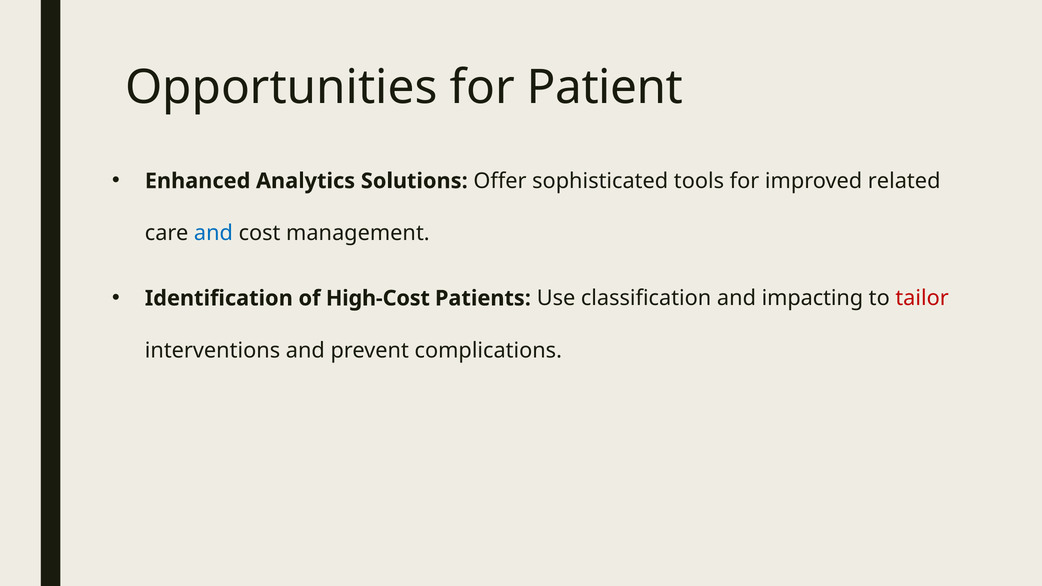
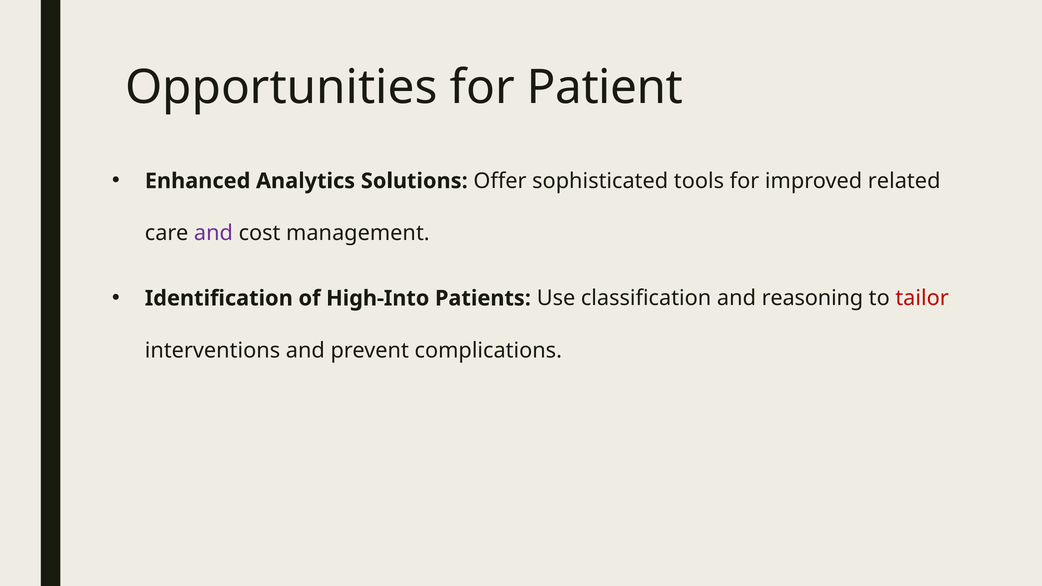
and at (213, 233) colour: blue -> purple
High-Cost: High-Cost -> High-Into
impacting: impacting -> reasoning
